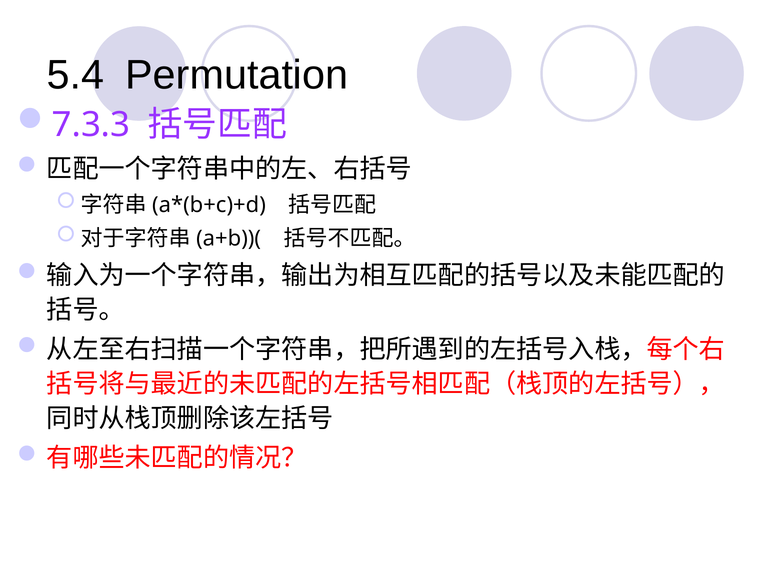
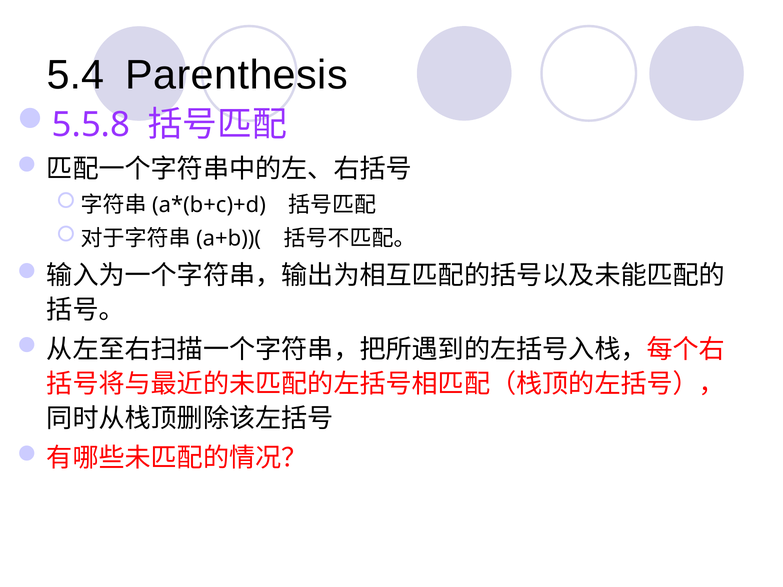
Permutation: Permutation -> Parenthesis
7.3.3: 7.3.3 -> 5.5.8
